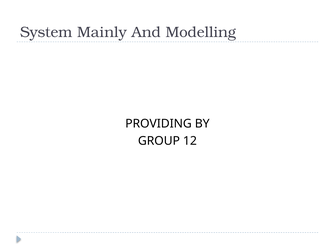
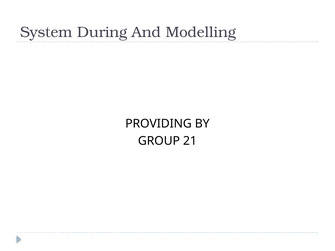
Mainly: Mainly -> During
12: 12 -> 21
